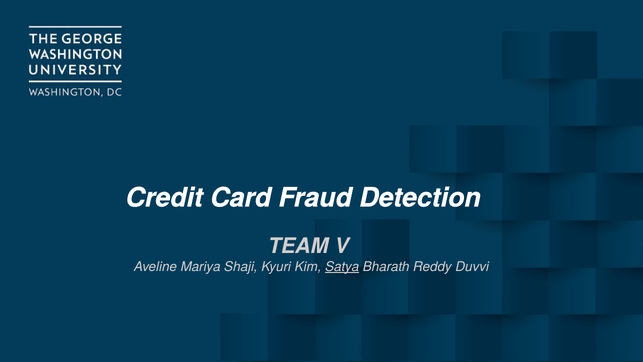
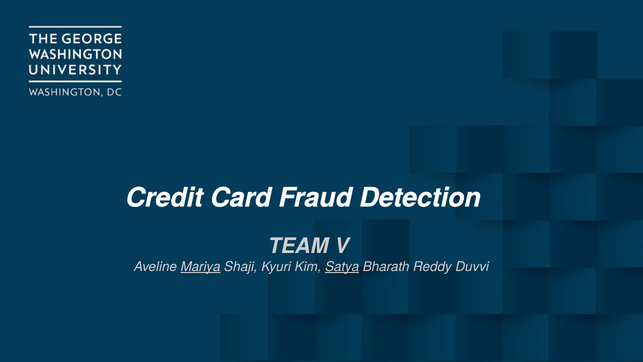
Mariya underline: none -> present
